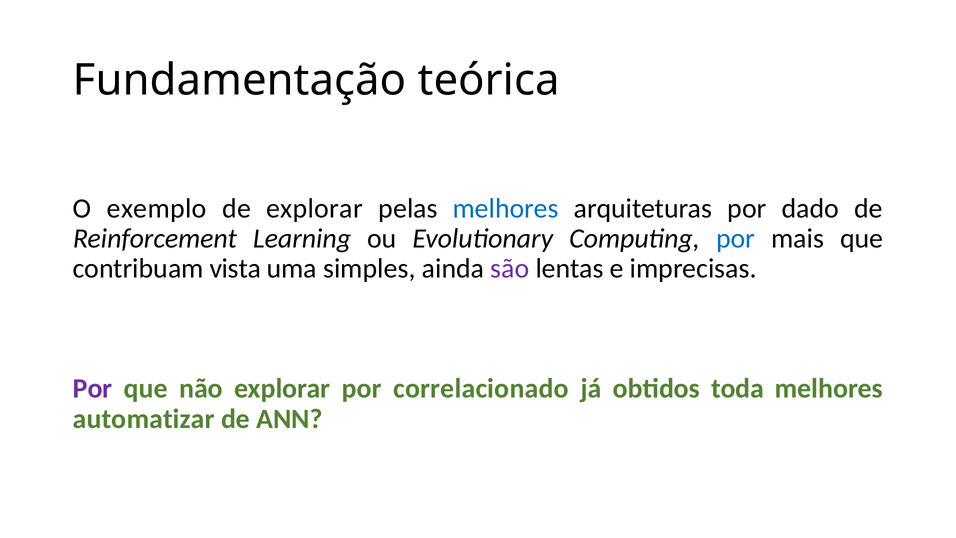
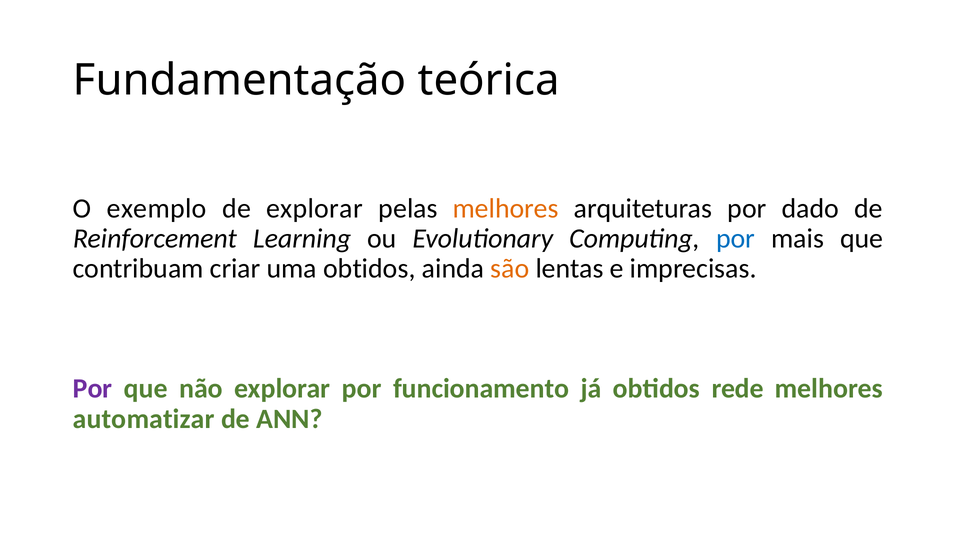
melhores at (506, 208) colour: blue -> orange
vista: vista -> criar
uma simples: simples -> obtidos
são colour: purple -> orange
correlacionado: correlacionado -> funcionamento
toda: toda -> rede
